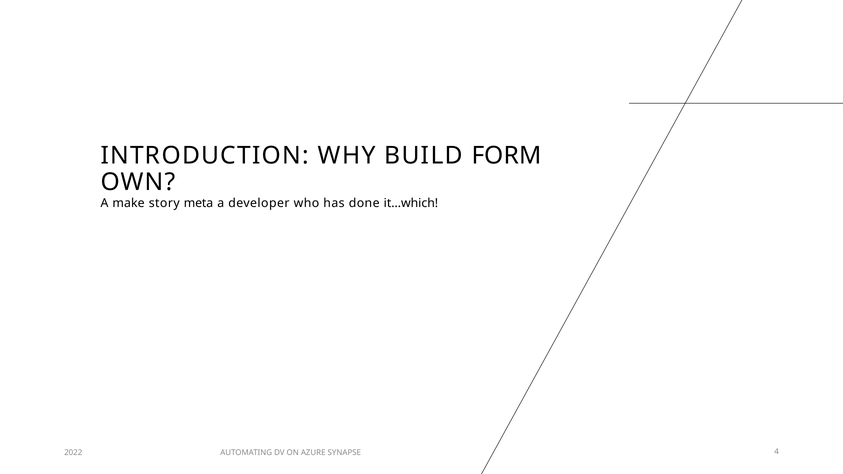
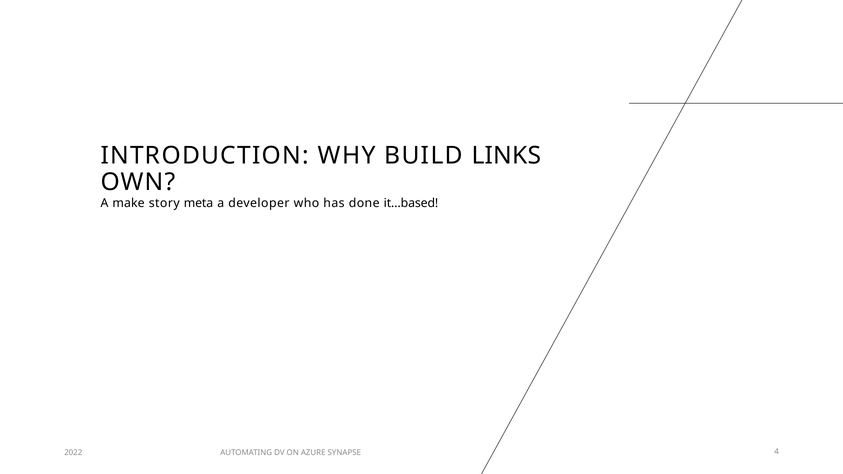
FORM: FORM -> LINKS
it…which: it…which -> it…based
